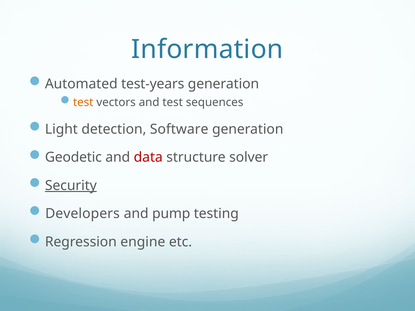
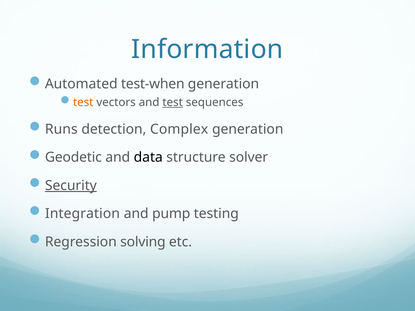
test-years: test-years -> test-when
test at (173, 103) underline: none -> present
Light: Light -> Runs
Software: Software -> Complex
data colour: red -> black
Developers: Developers -> Integration
engine: engine -> solving
